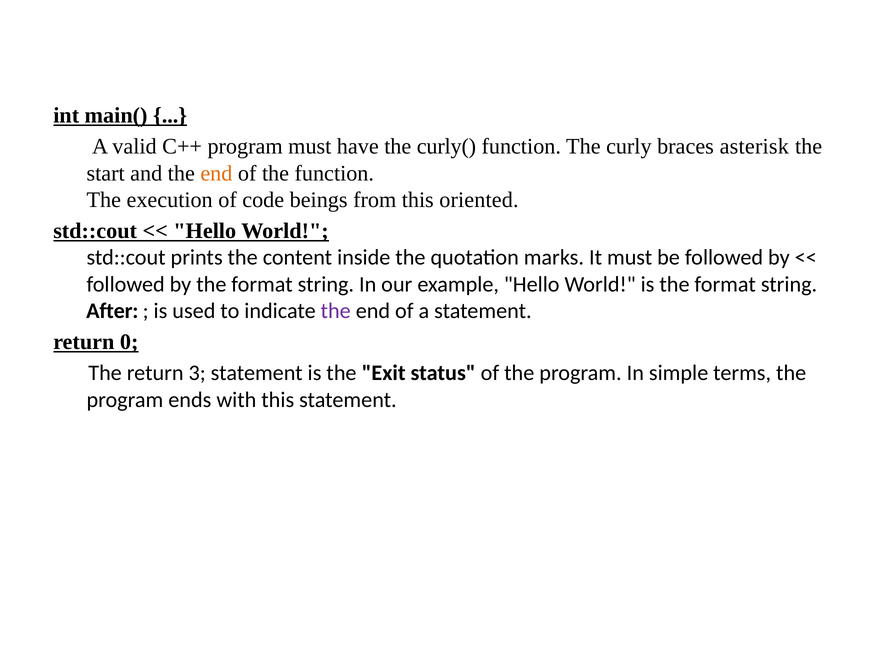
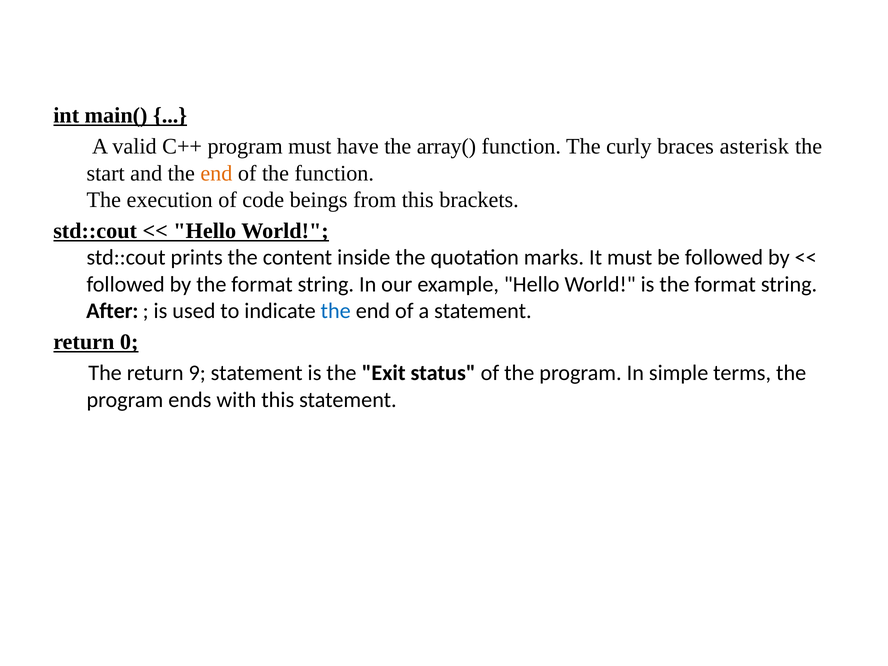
curly(: curly( -> array(
oriented: oriented -> brackets
the at (336, 311) colour: purple -> blue
3: 3 -> 9
